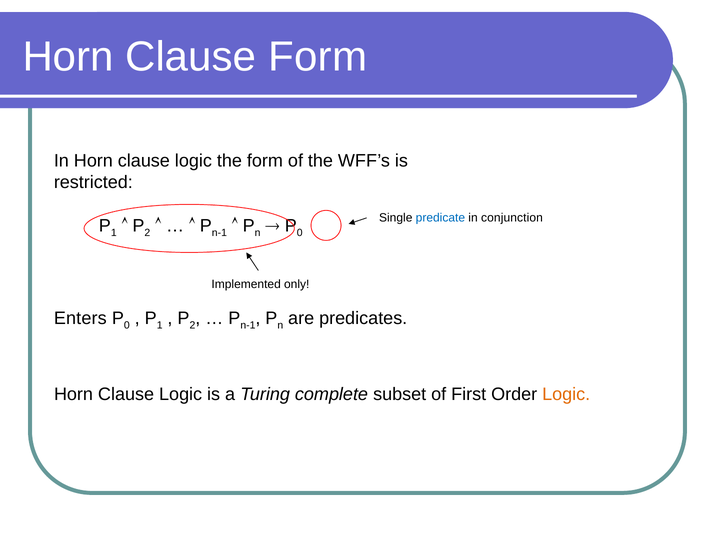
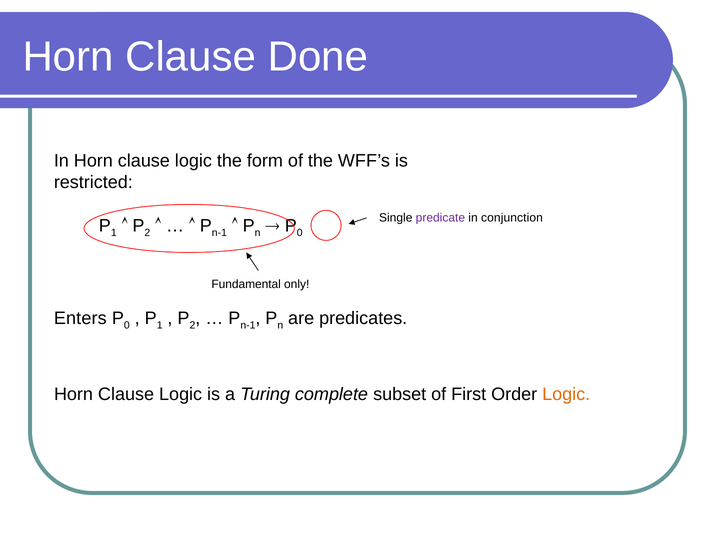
Clause Form: Form -> Done
predicate colour: blue -> purple
Implemented: Implemented -> Fundamental
